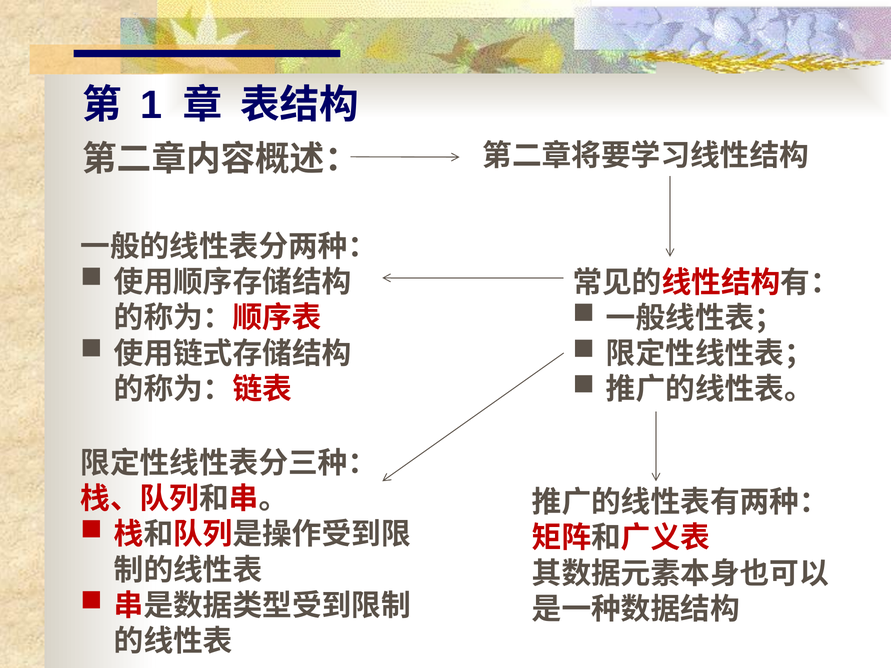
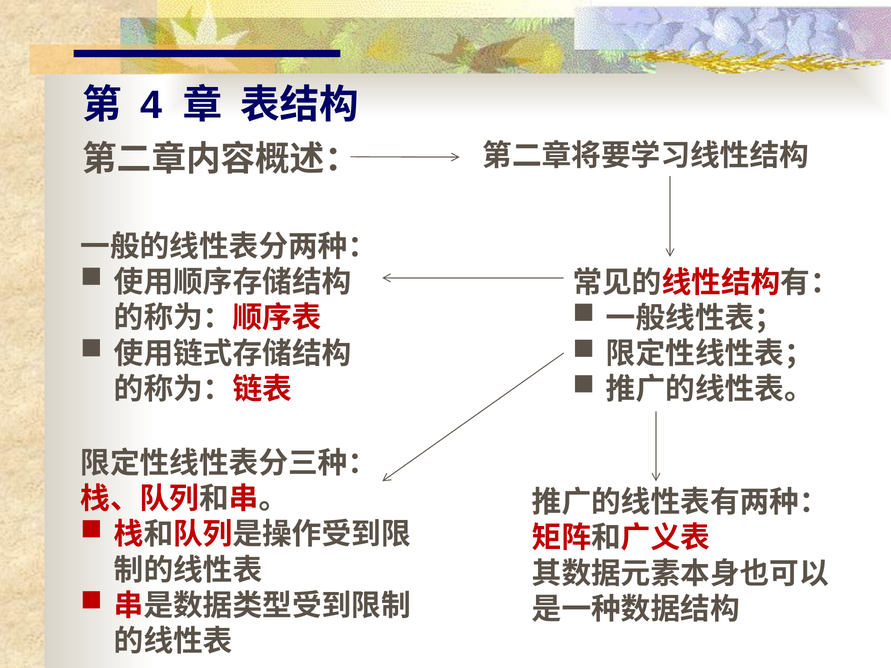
1: 1 -> 4
